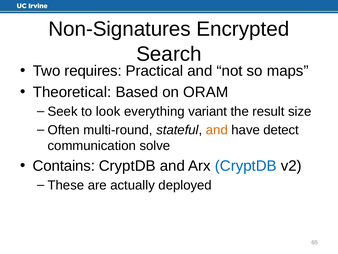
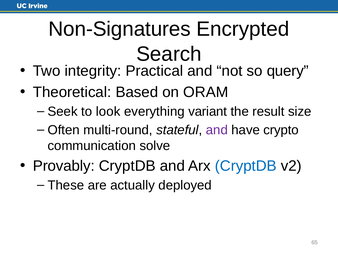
requires: requires -> integrity
maps: maps -> query
and at (217, 130) colour: orange -> purple
detect: detect -> crypto
Contains: Contains -> Provably
